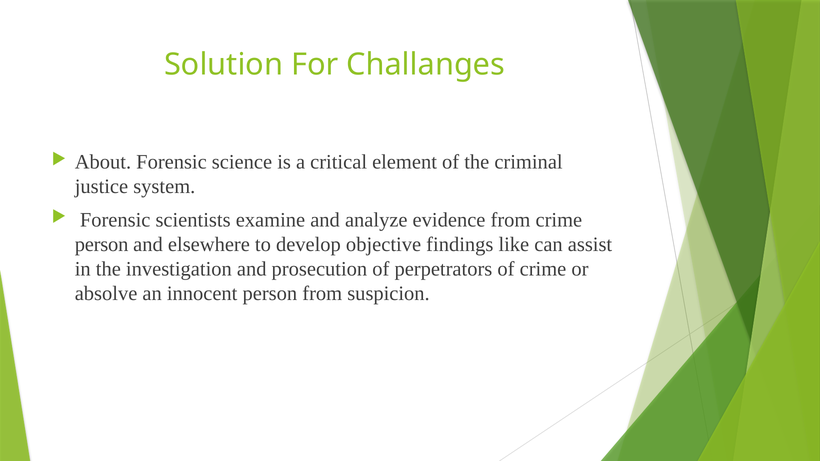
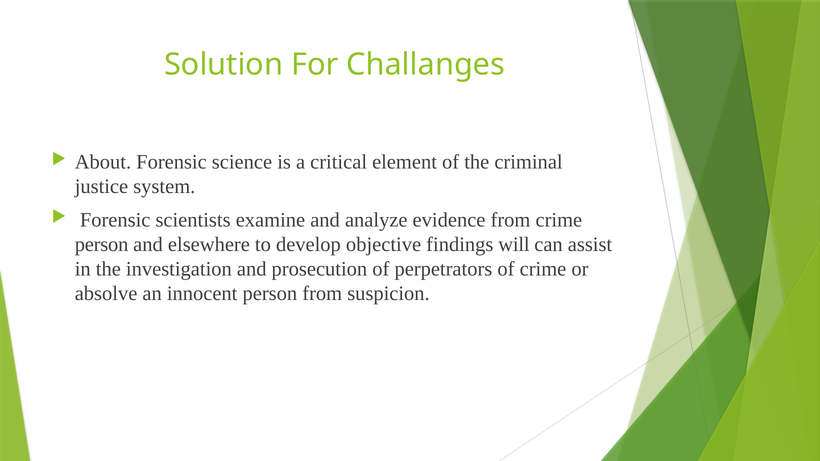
like: like -> will
